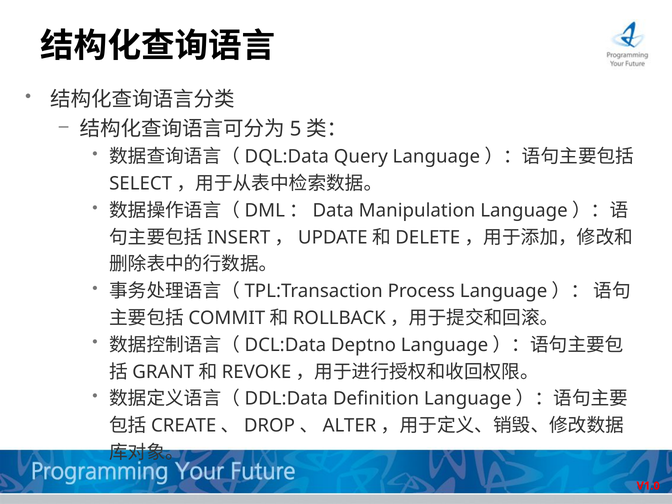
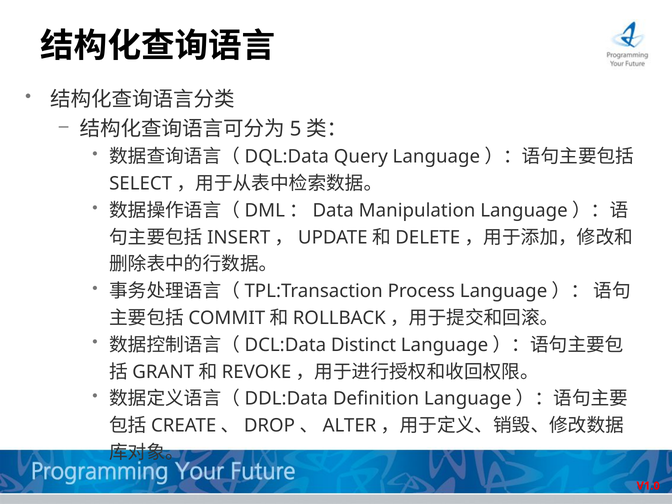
Deptno: Deptno -> Distinct
